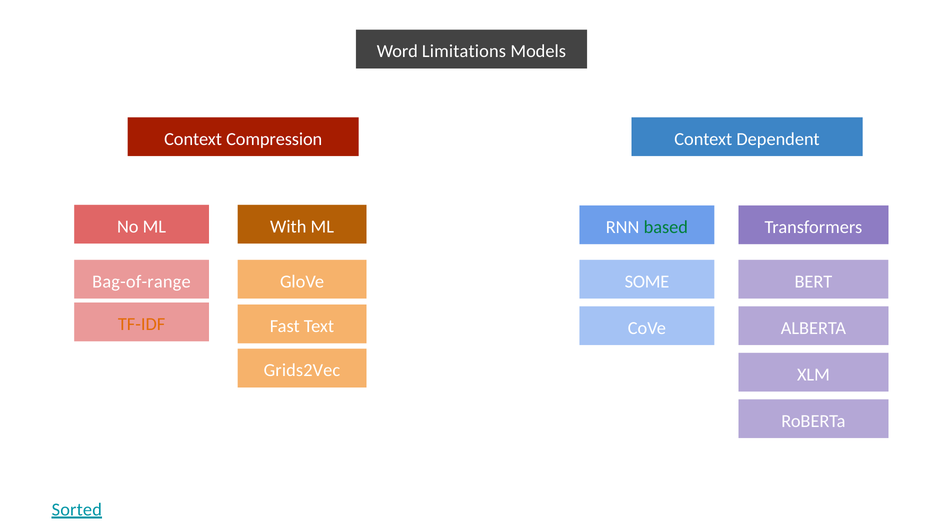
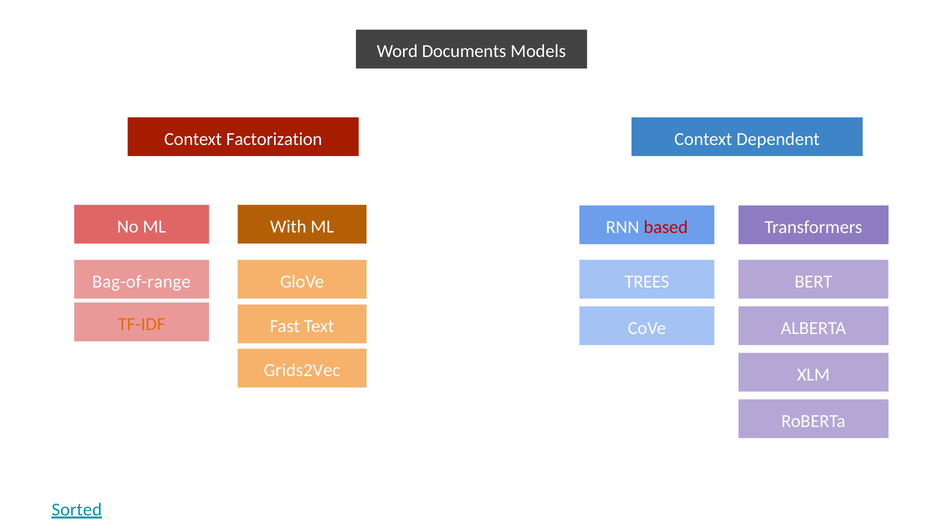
Limitations: Limitations -> Documents
Compression: Compression -> Factorization
based colour: green -> red
SOME: SOME -> TREES
